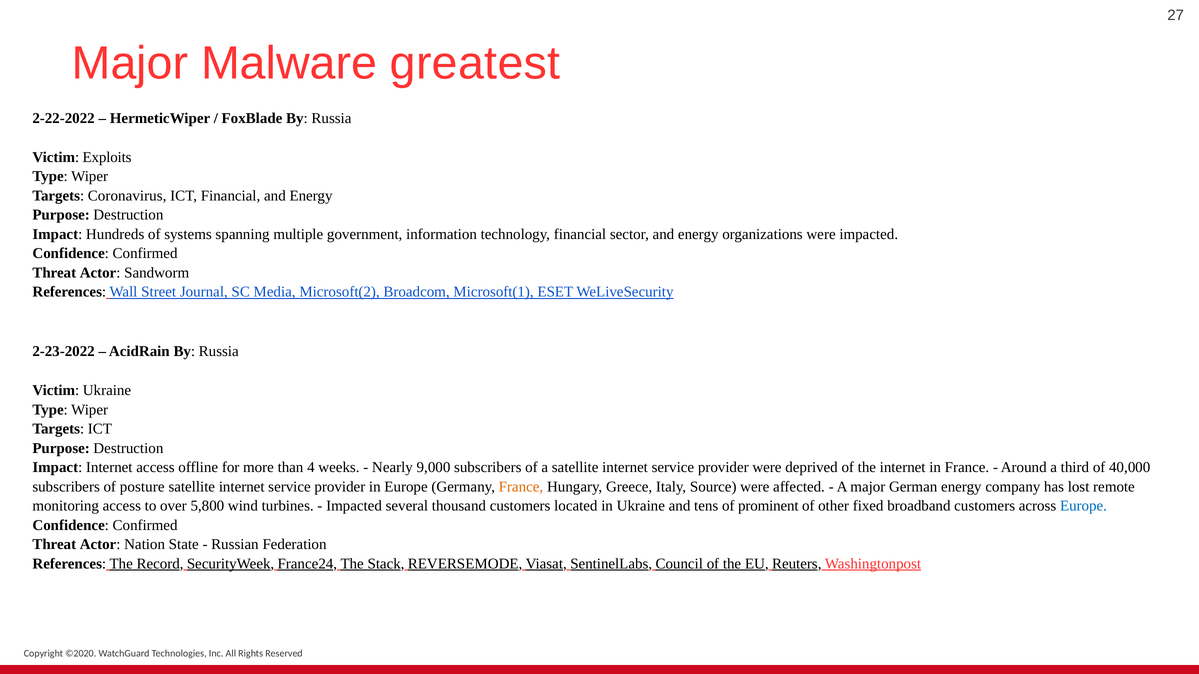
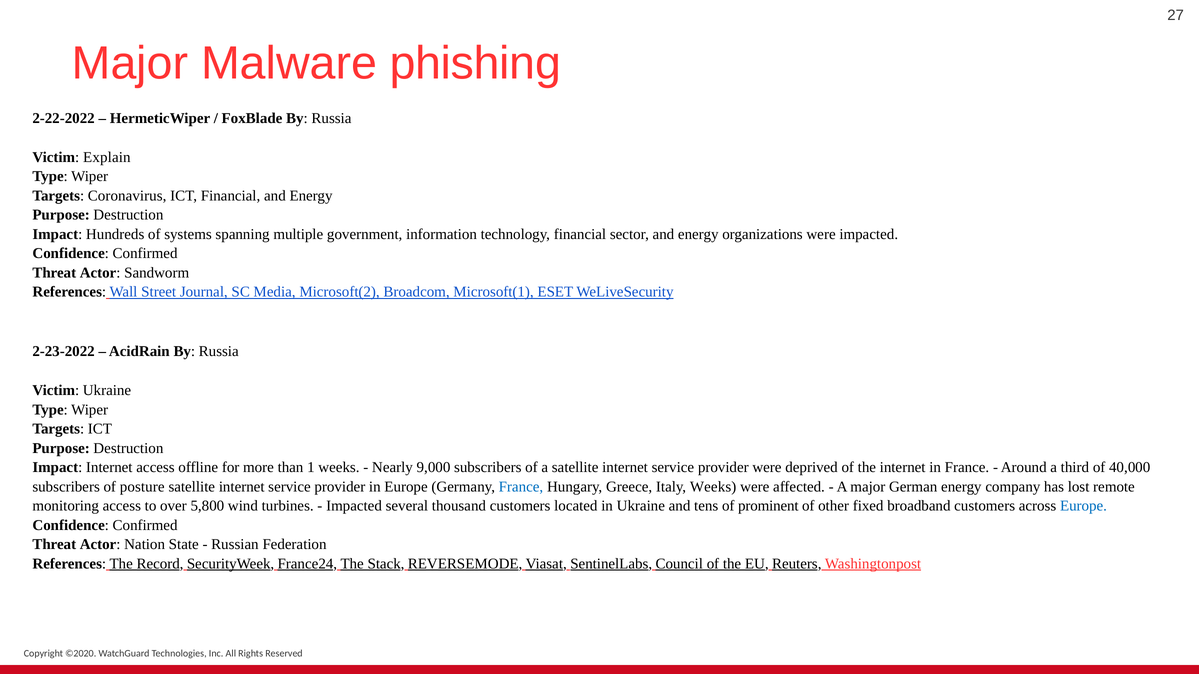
greatest: greatest -> phishing
Exploits: Exploits -> Explain
4: 4 -> 1
France at (521, 487) colour: orange -> blue
Italy Source: Source -> Weeks
